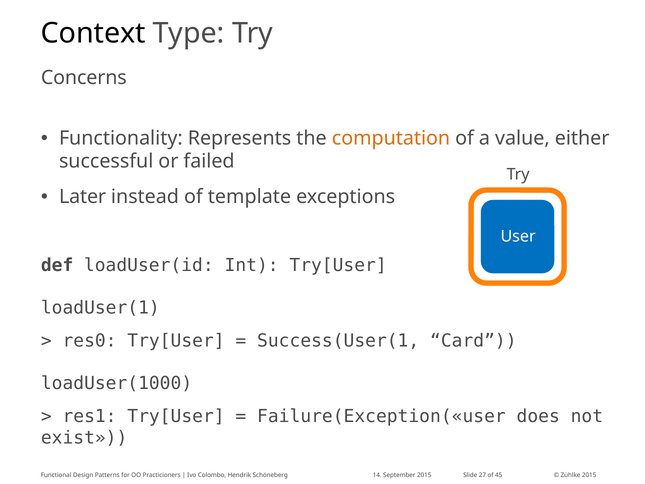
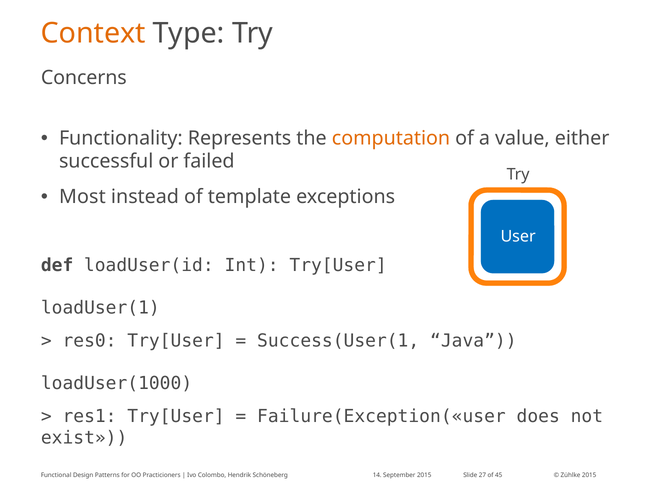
Context colour: black -> orange
Later: Later -> Most
Card: Card -> Java
